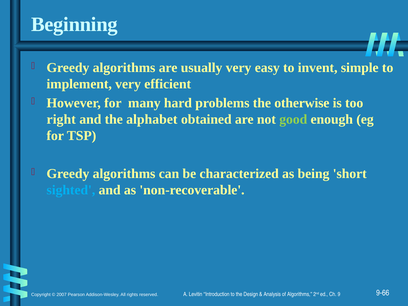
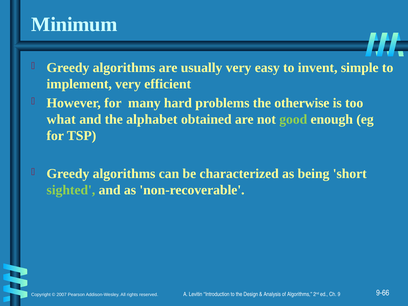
Beginning: Beginning -> Minimum
right: right -> what
sighted colour: light blue -> light green
